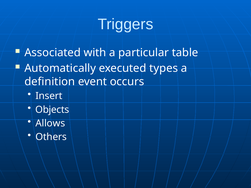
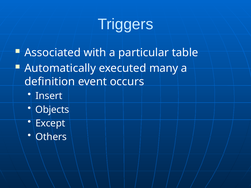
types: types -> many
Allows: Allows -> Except
